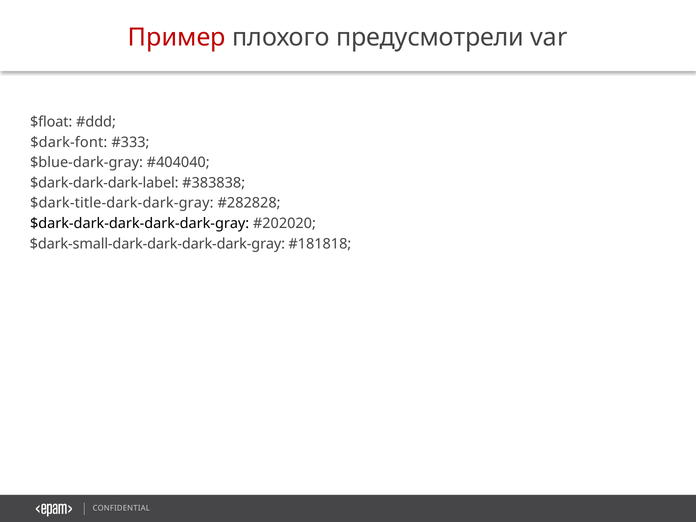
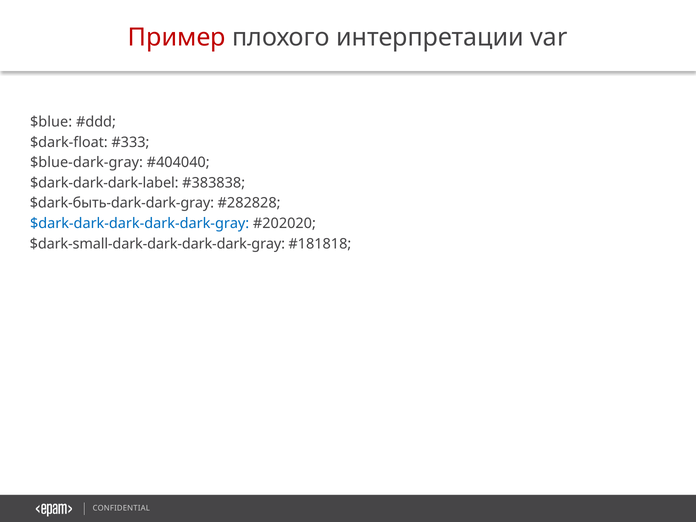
предусмотрели: предусмотрели -> интерпретации
$float: $float -> $blue
$dark-font: $dark-font -> $dark-float
$dark-title-dark-dark-gray: $dark-title-dark-dark-gray -> $dark-быть-dark-dark-gray
$dark-dark-dark-dark-dark-gray colour: black -> blue
